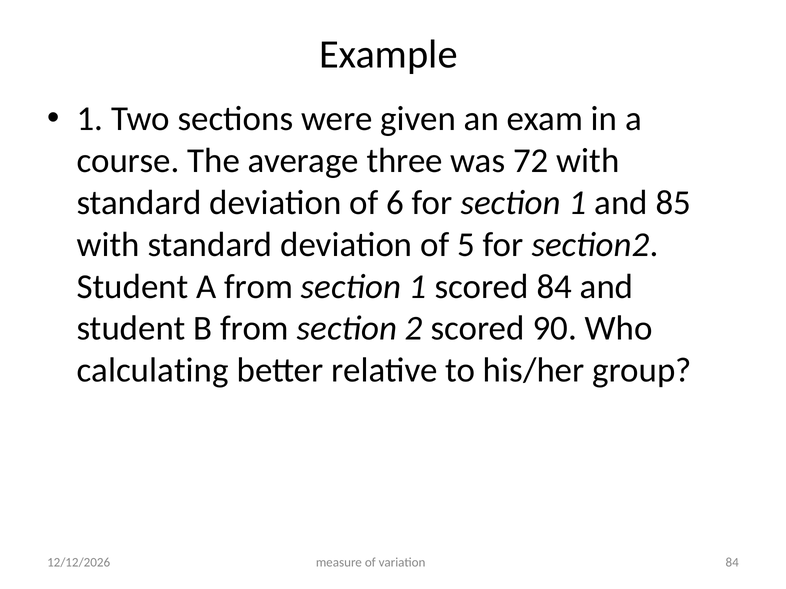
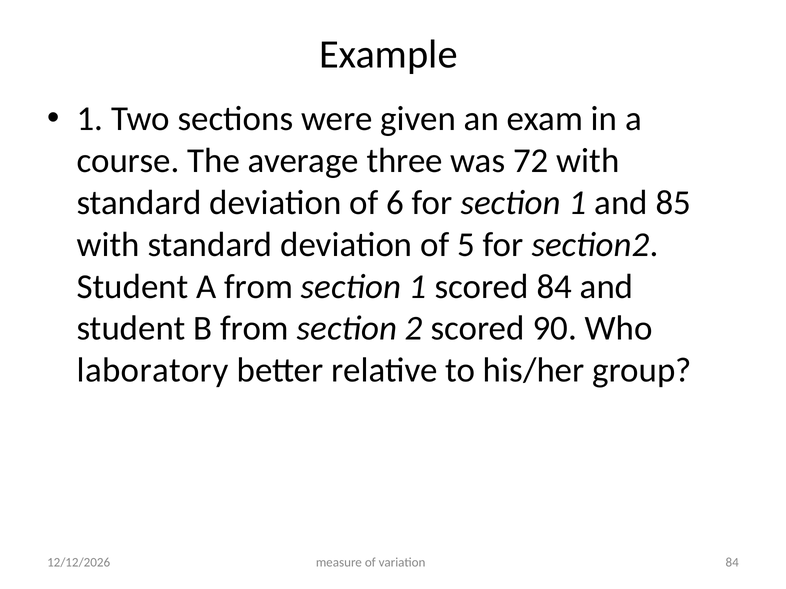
calculating: calculating -> laboratory
